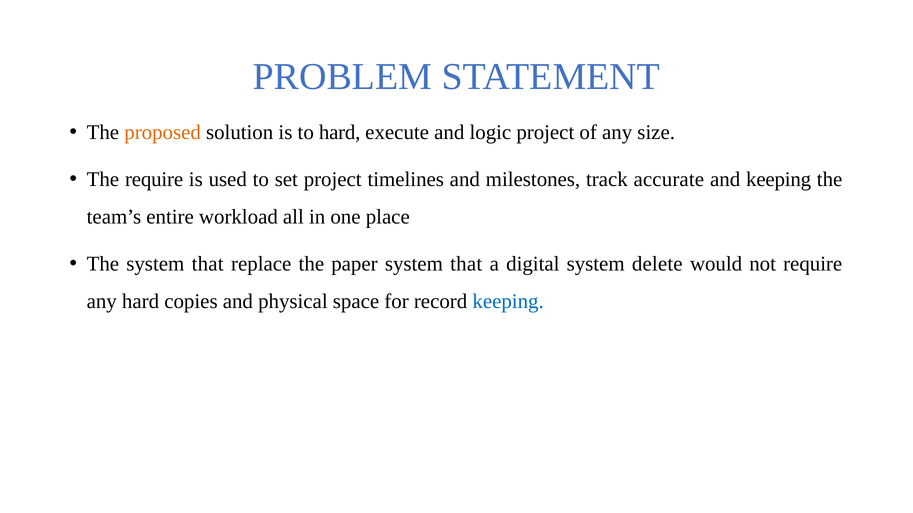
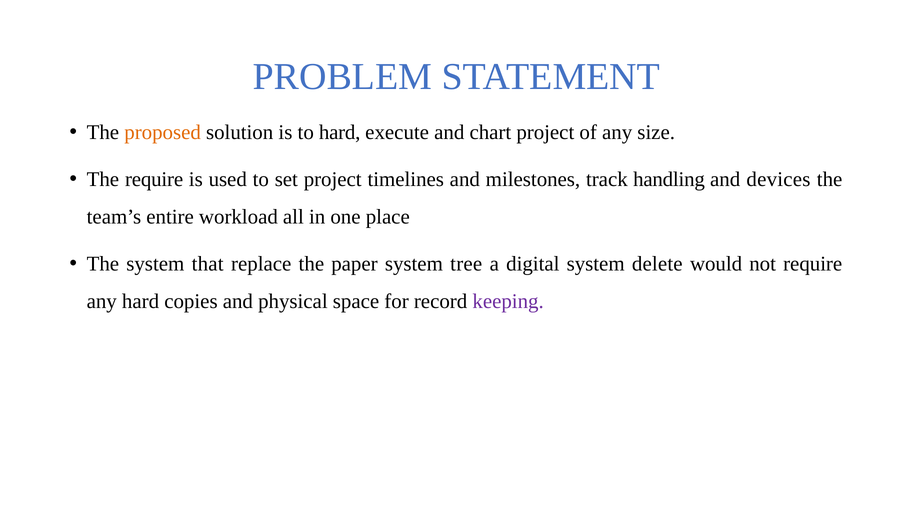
logic: logic -> chart
accurate: accurate -> handling
and keeping: keeping -> devices
paper system that: that -> tree
keeping at (508, 302) colour: blue -> purple
